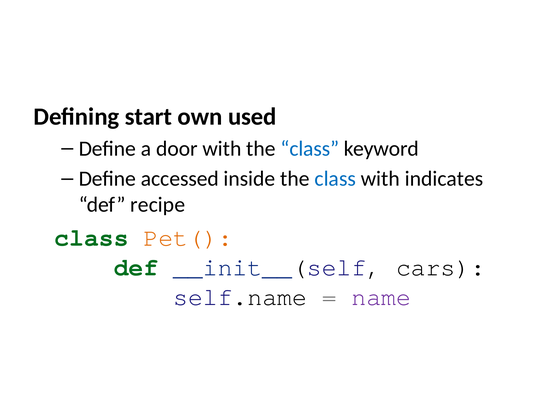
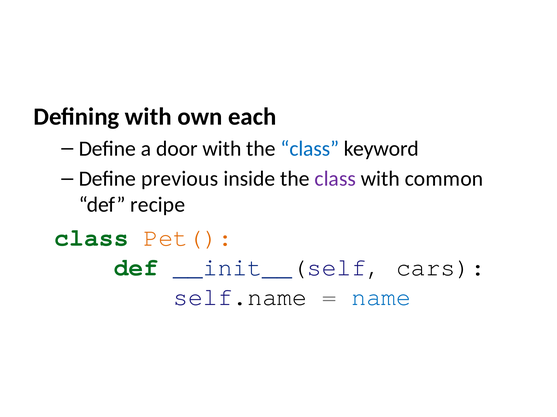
Defining start: start -> with
used: used -> each
accessed: accessed -> previous
class at (335, 179) colour: blue -> purple
indicates: indicates -> common
name colour: purple -> blue
